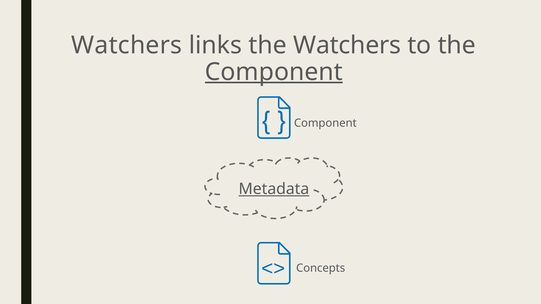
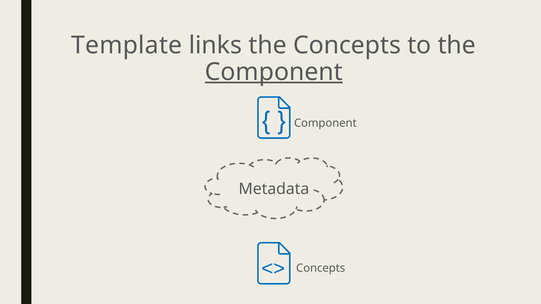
Watchers at (127, 45): Watchers -> Template
the Watchers: Watchers -> Concepts
Metadata underline: present -> none
